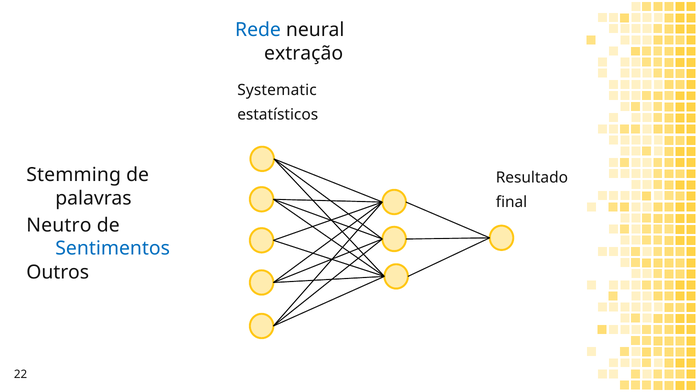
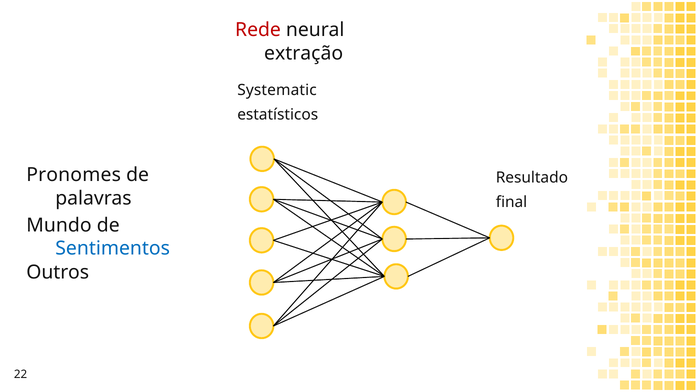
Rede colour: blue -> red
Stemming: Stemming -> Pronomes
Neutro: Neutro -> Mundo
